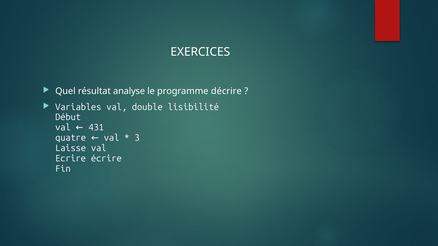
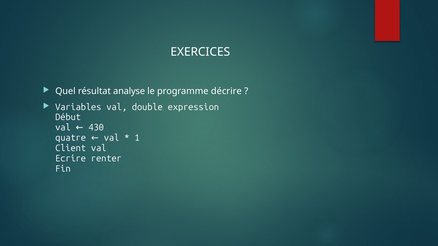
lisibilité: lisibilité -> expression
431: 431 -> 430
3: 3 -> 1
Laisse: Laisse -> Client
écrire: écrire -> renter
